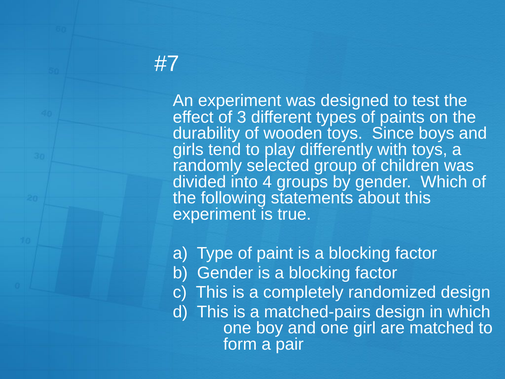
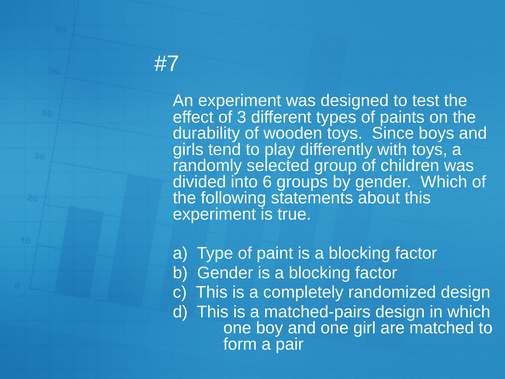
4: 4 -> 6
